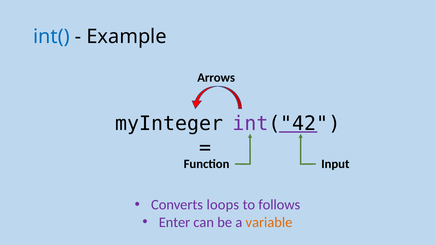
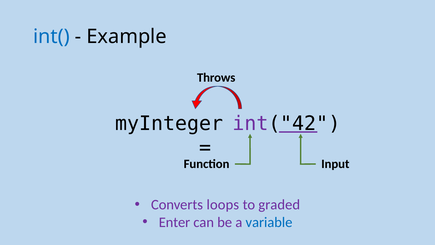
Arrows: Arrows -> Throws
follows: follows -> graded
variable colour: orange -> blue
